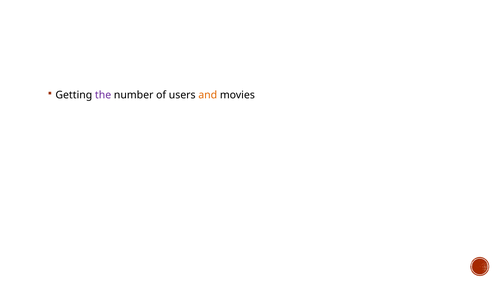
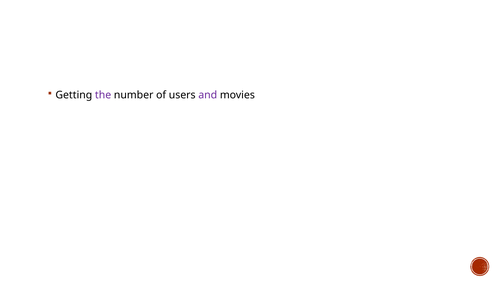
and colour: orange -> purple
